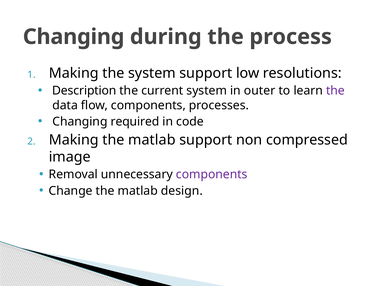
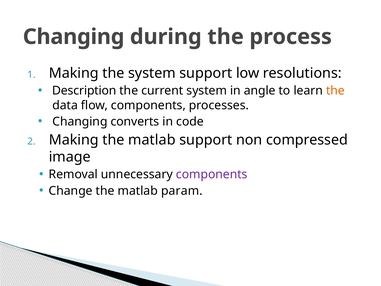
outer: outer -> angle
the at (335, 91) colour: purple -> orange
required: required -> converts
design: design -> param
